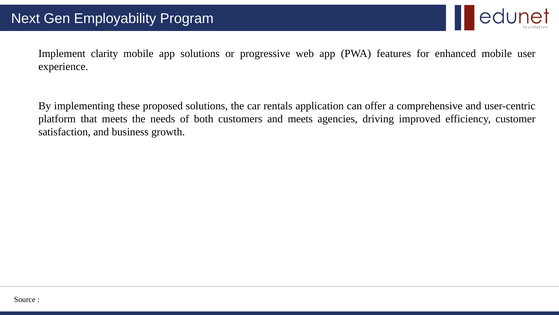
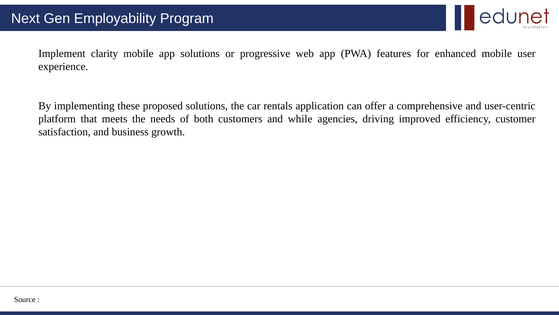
and meets: meets -> while
